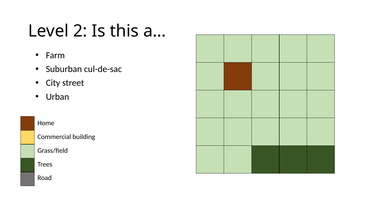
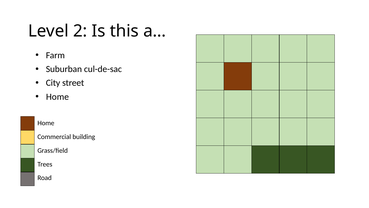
Urban at (57, 97): Urban -> Home
